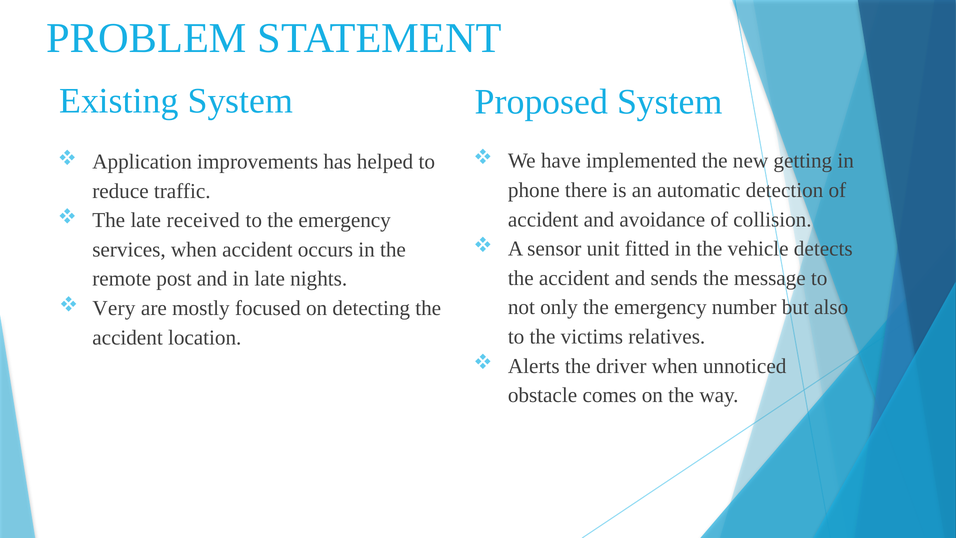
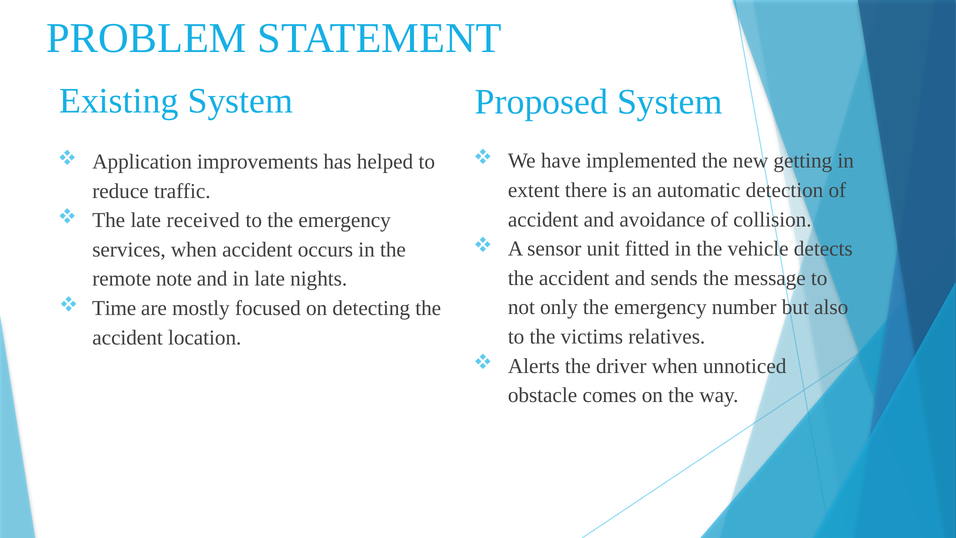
phone: phone -> extent
post: post -> note
Very: Very -> Time
